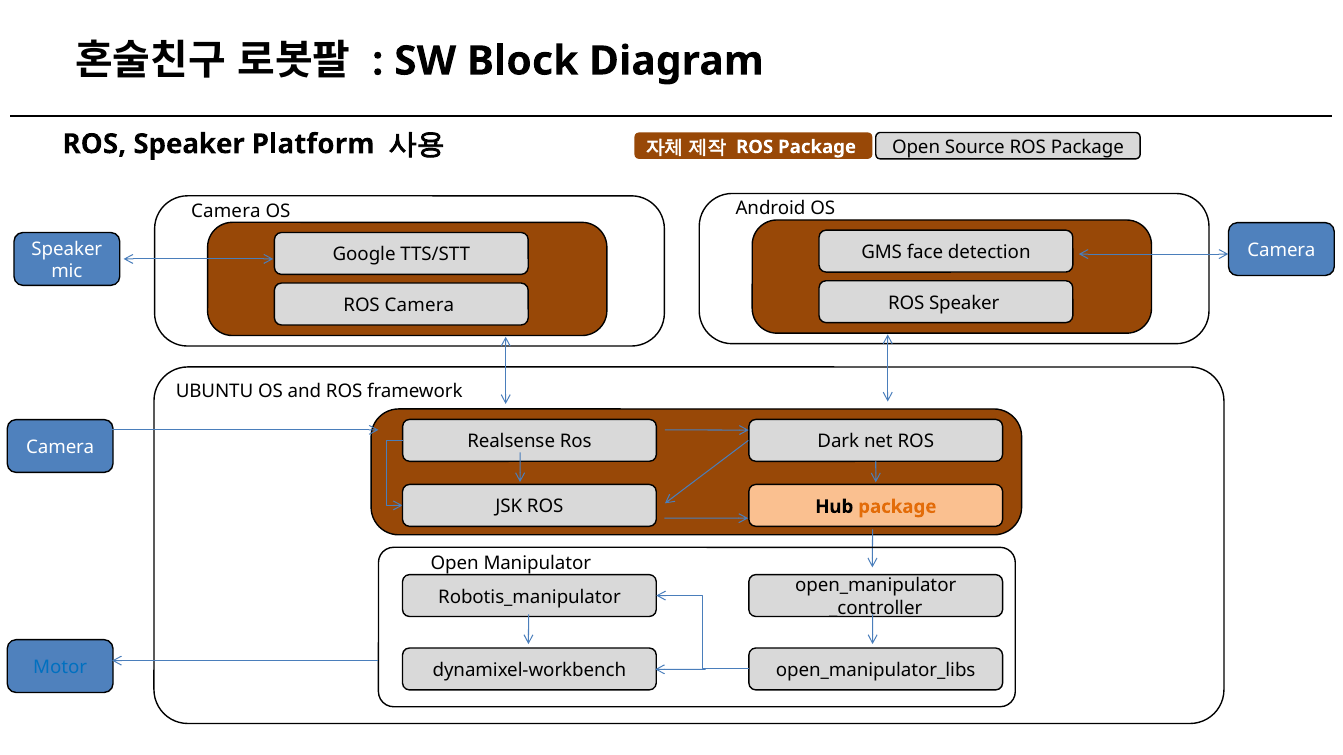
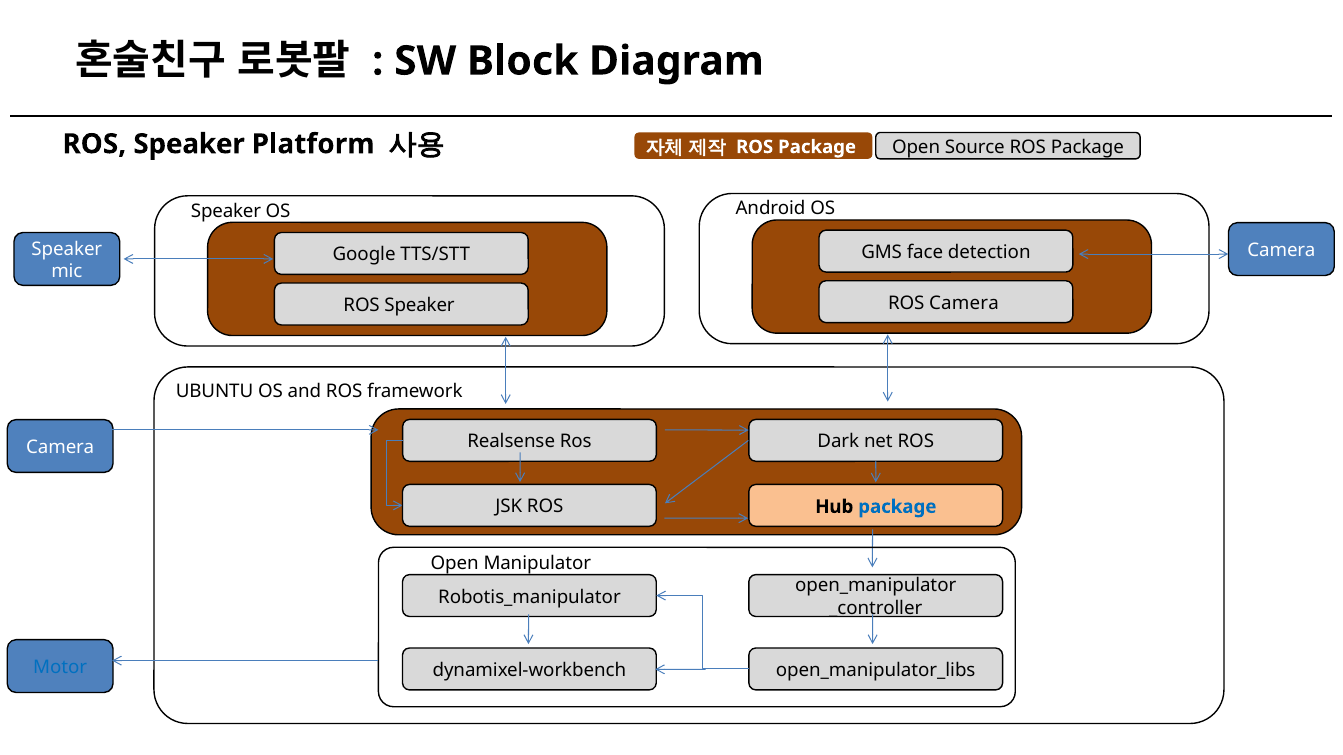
Camera at (226, 211): Camera -> Speaker
Speaker at (964, 303): Speaker -> Camera
Camera at (419, 305): Camera -> Speaker
package at (897, 507) colour: orange -> blue
